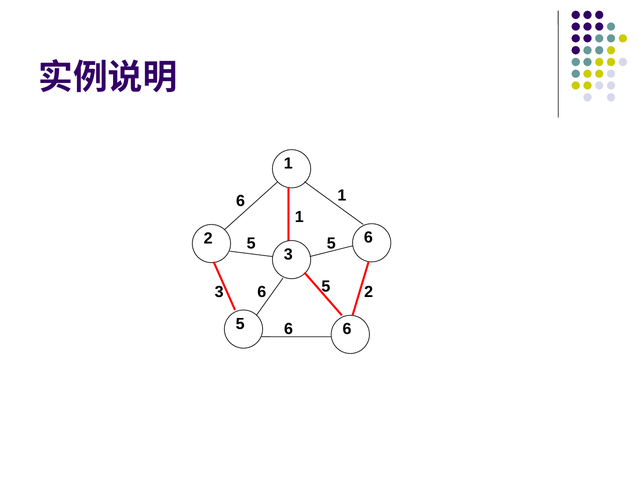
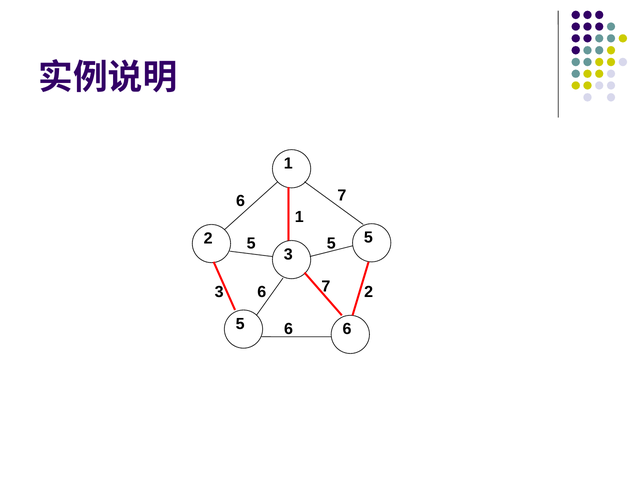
1 at (342, 195): 1 -> 7
2 6: 6 -> 5
3 5: 5 -> 7
